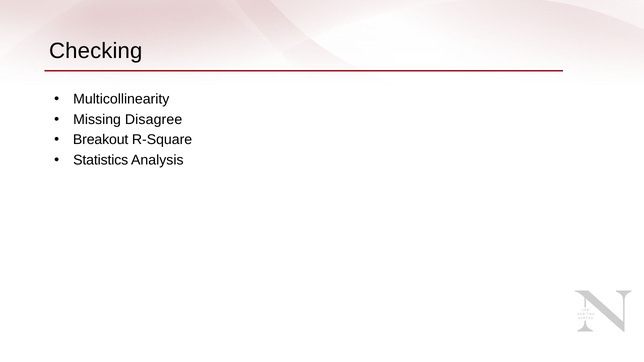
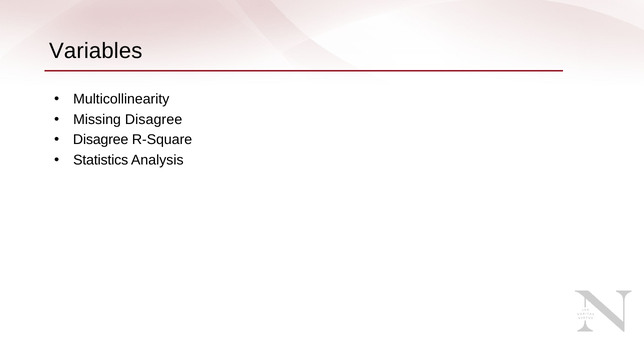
Checking: Checking -> Variables
Breakout at (101, 140): Breakout -> Disagree
